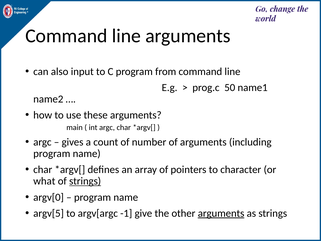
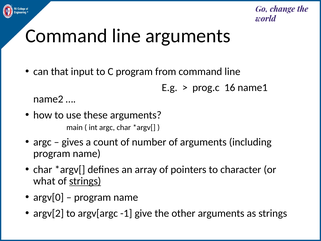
also: also -> that
50: 50 -> 16
argv[5: argv[5 -> argv[2
arguments at (221, 213) underline: present -> none
